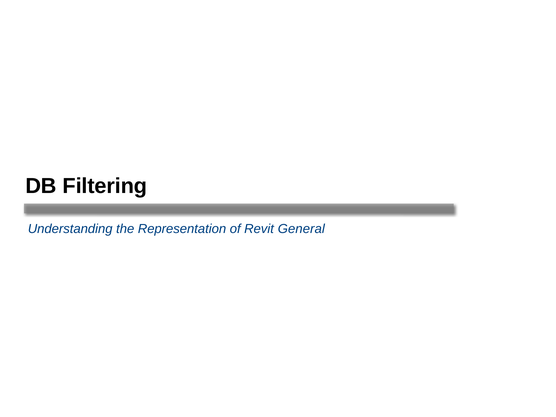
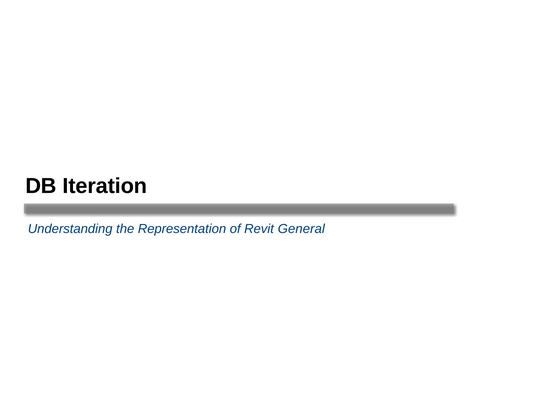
Filtering: Filtering -> Iteration
